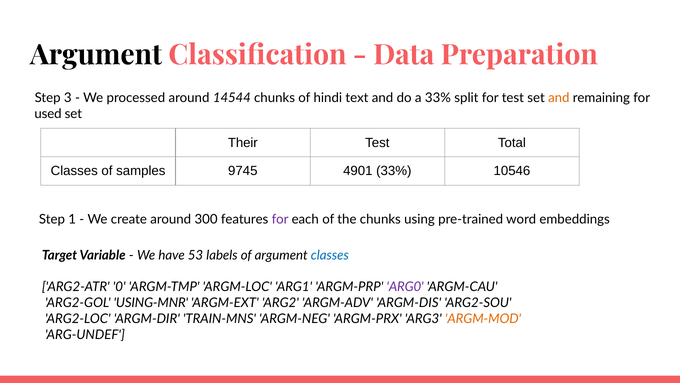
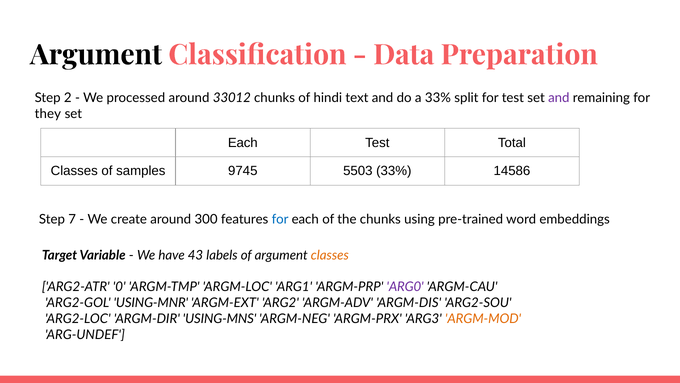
3: 3 -> 2
14544: 14544 -> 33012
and at (559, 98) colour: orange -> purple
used: used -> they
Their at (243, 142): Their -> Each
4901: 4901 -> 5503
10546: 10546 -> 14586
1: 1 -> 7
for at (280, 219) colour: purple -> blue
53: 53 -> 43
classes at (330, 255) colour: blue -> orange
TRAIN-MNS: TRAIN-MNS -> USING-MNS
